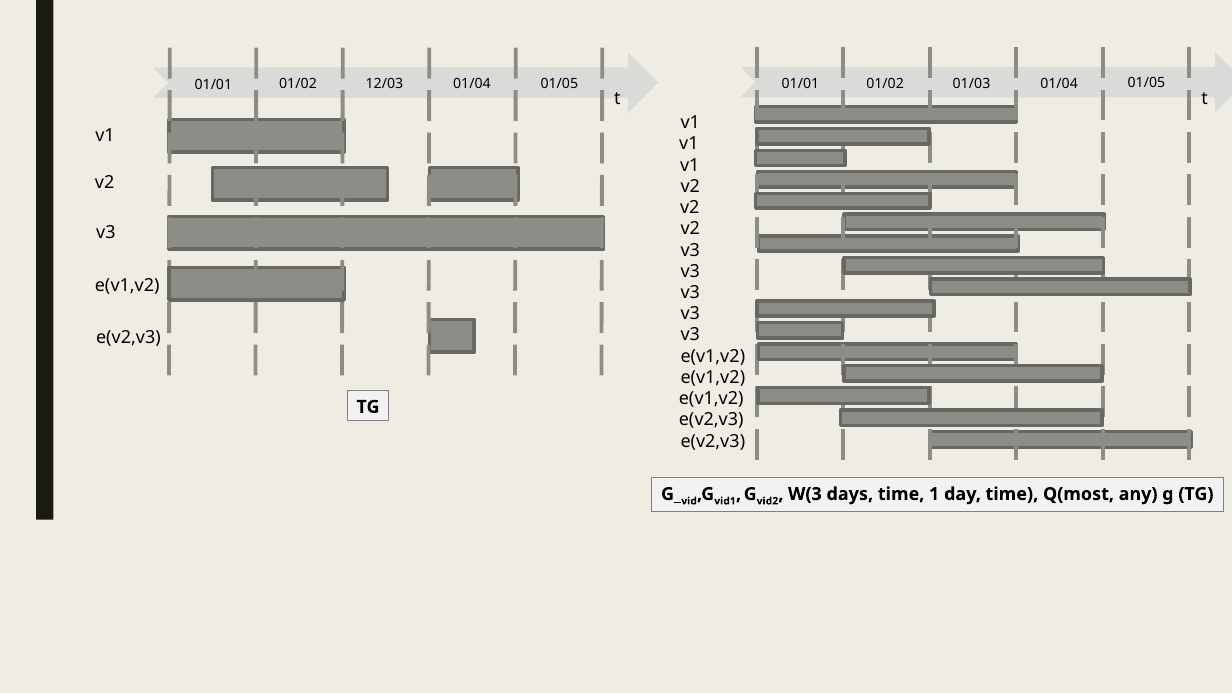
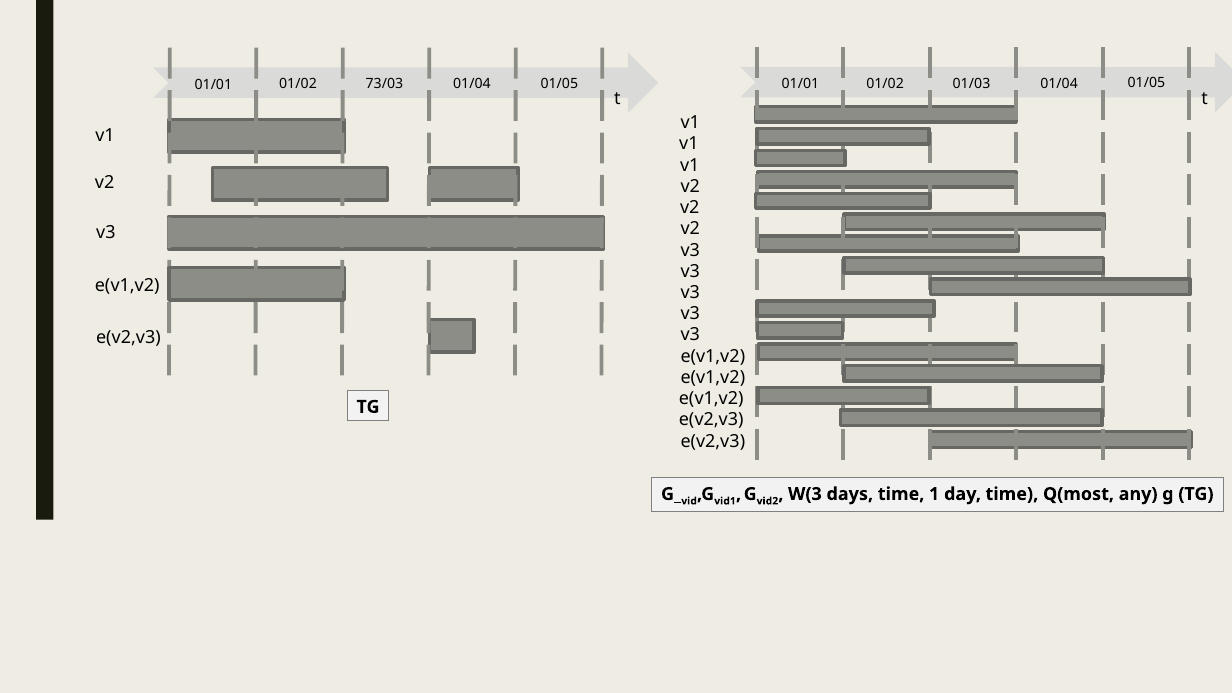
12/03: 12/03 -> 73/03
